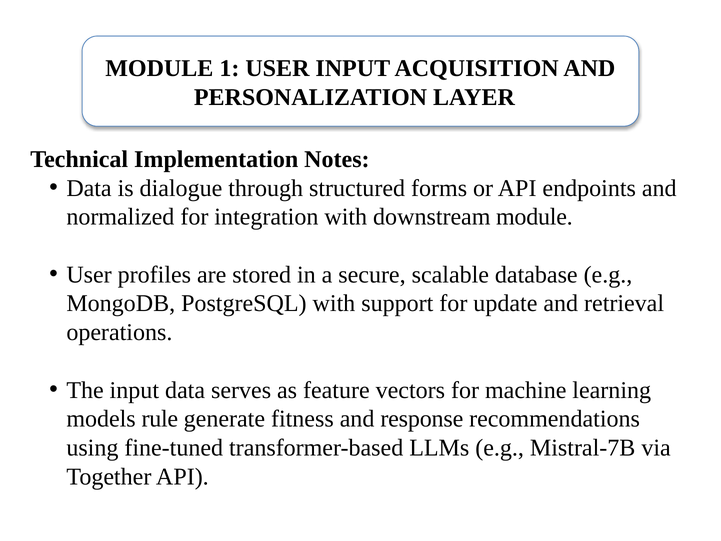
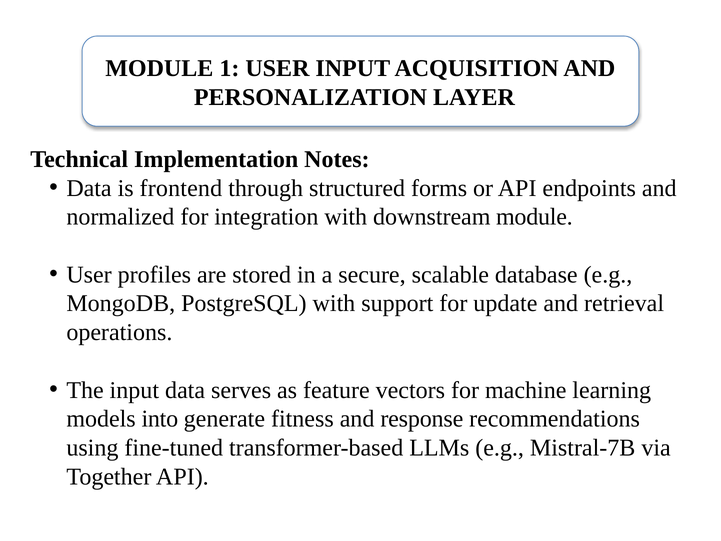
dialogue: dialogue -> frontend
rule: rule -> into
